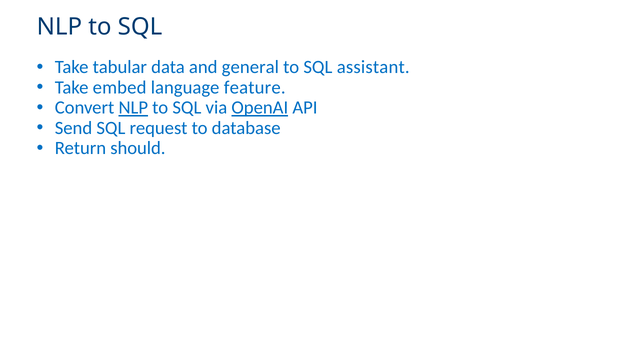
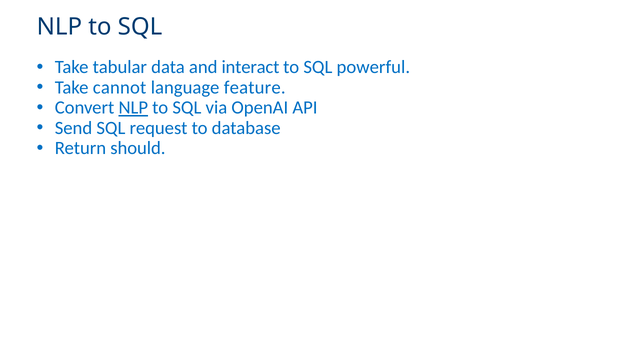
general: general -> interact
assistant: assistant -> powerful
embed: embed -> cannot
OpenAI underline: present -> none
